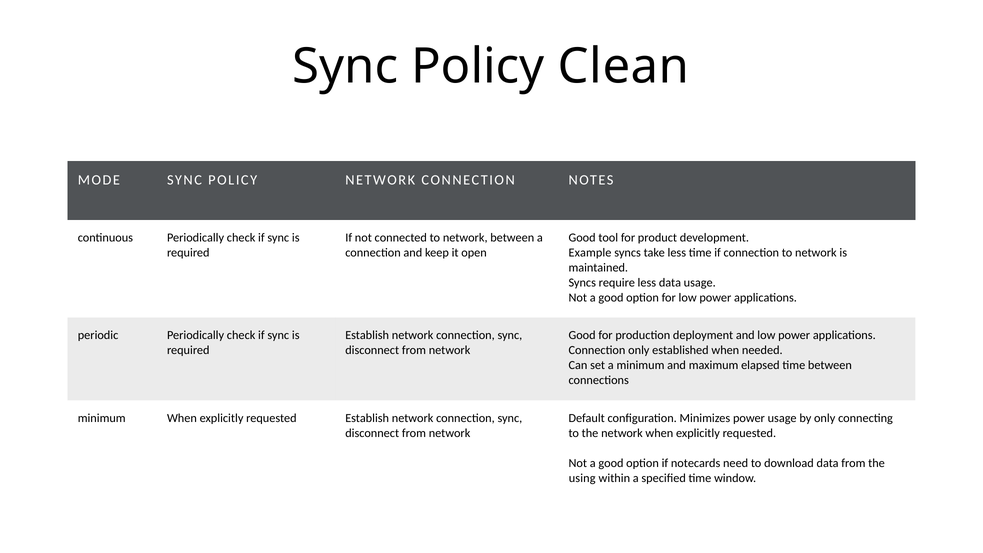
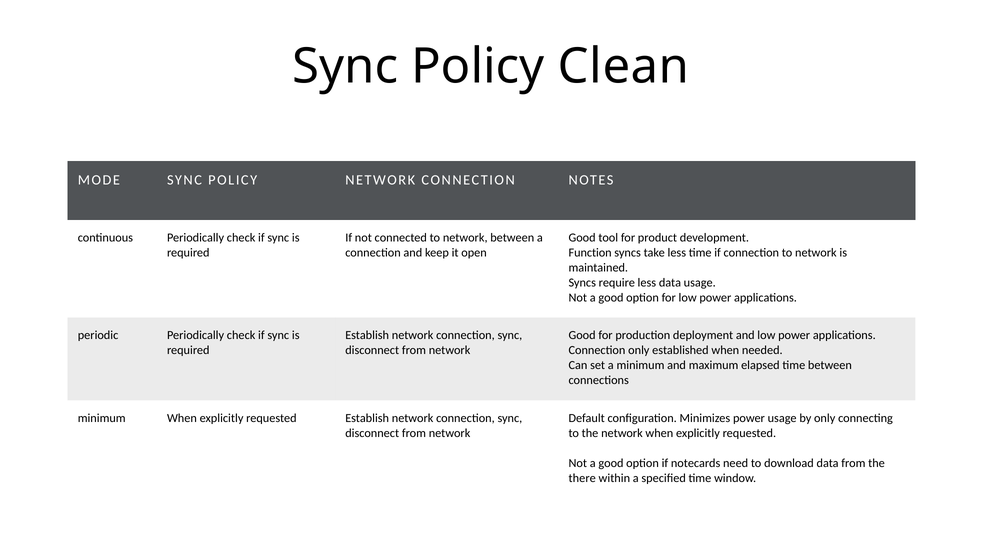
Example: Example -> Function
using: using -> there
